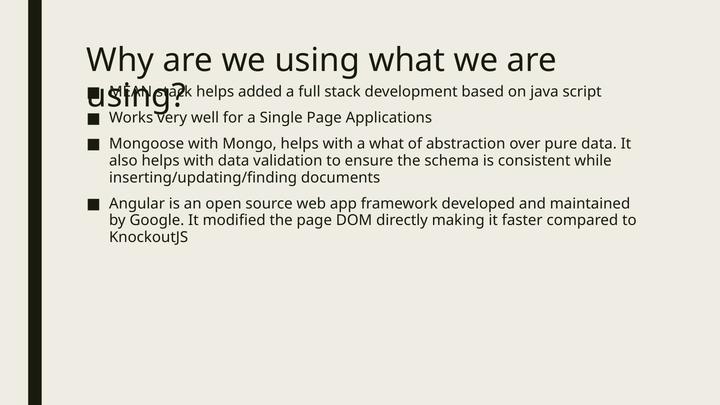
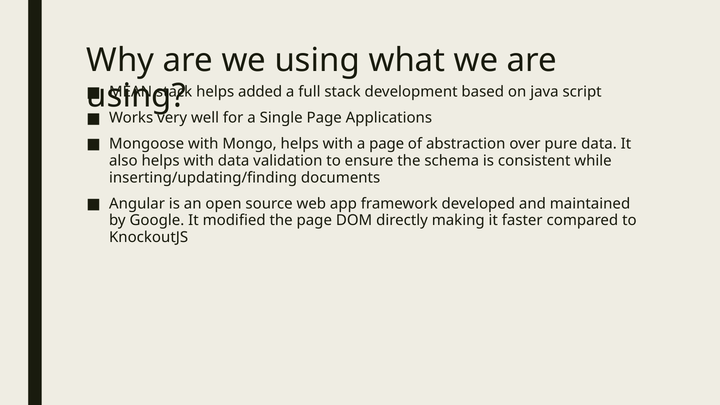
a what: what -> page
